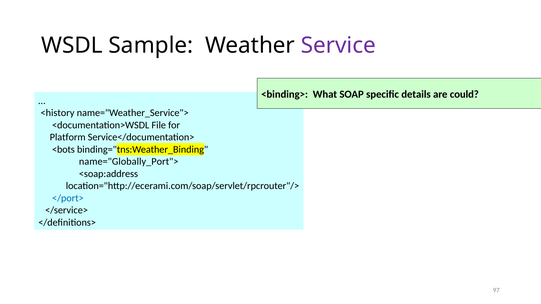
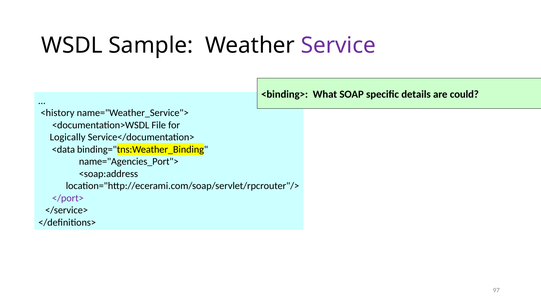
Platform: Platform -> Logically
<bots: <bots -> <data
name="Globally_Port">: name="Globally_Port"> -> name="Agencies_Port">
</port> colour: blue -> purple
